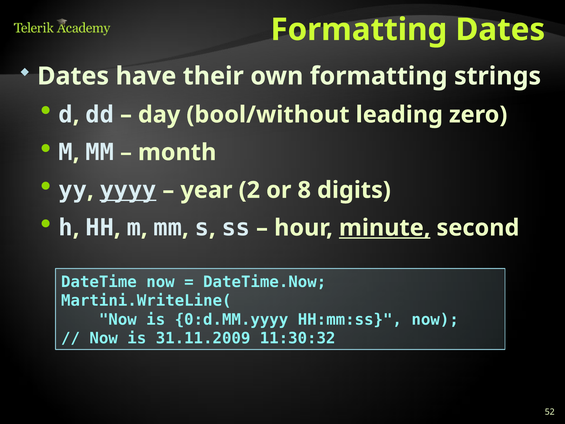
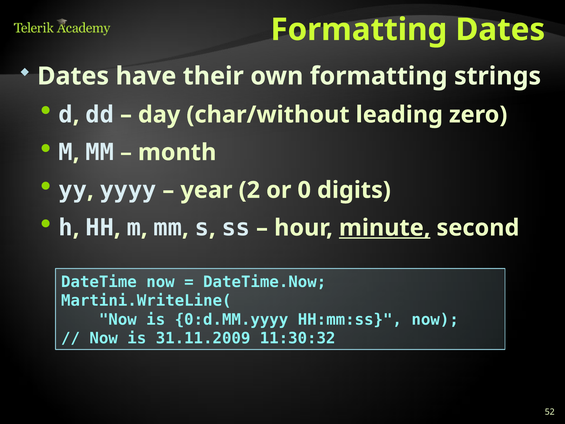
bool/without: bool/without -> char/without
yyyy underline: present -> none
8: 8 -> 0
